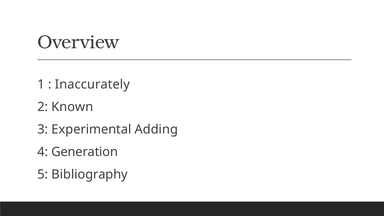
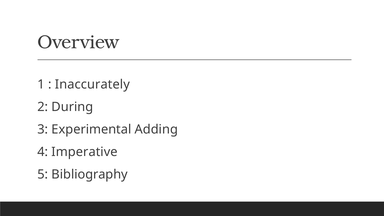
Known: Known -> During
Generation: Generation -> Imperative
